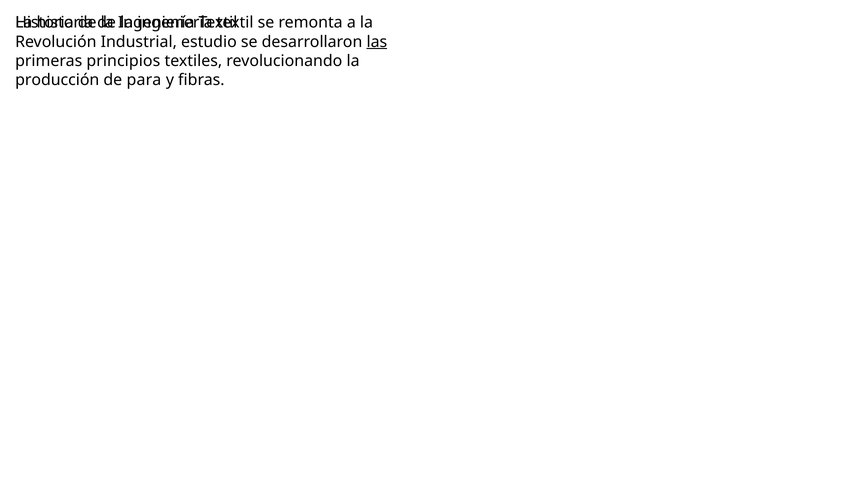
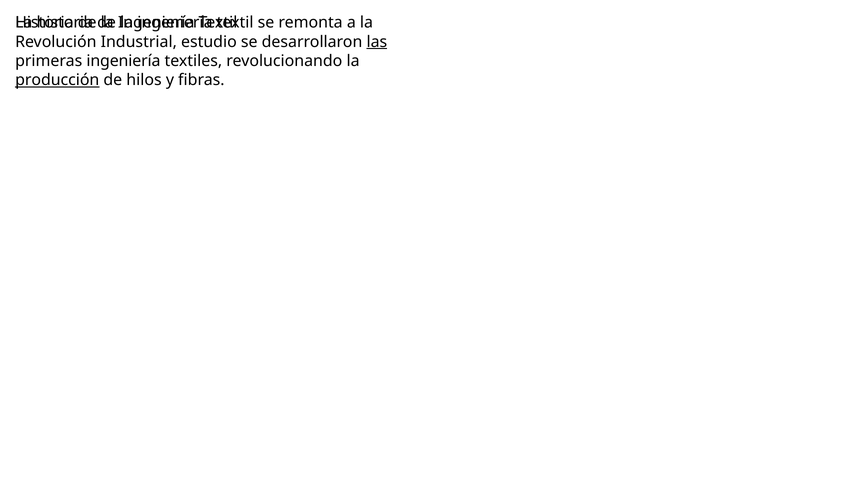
primeras principios: principios -> ingeniería
producción underline: none -> present
para: para -> hilos
